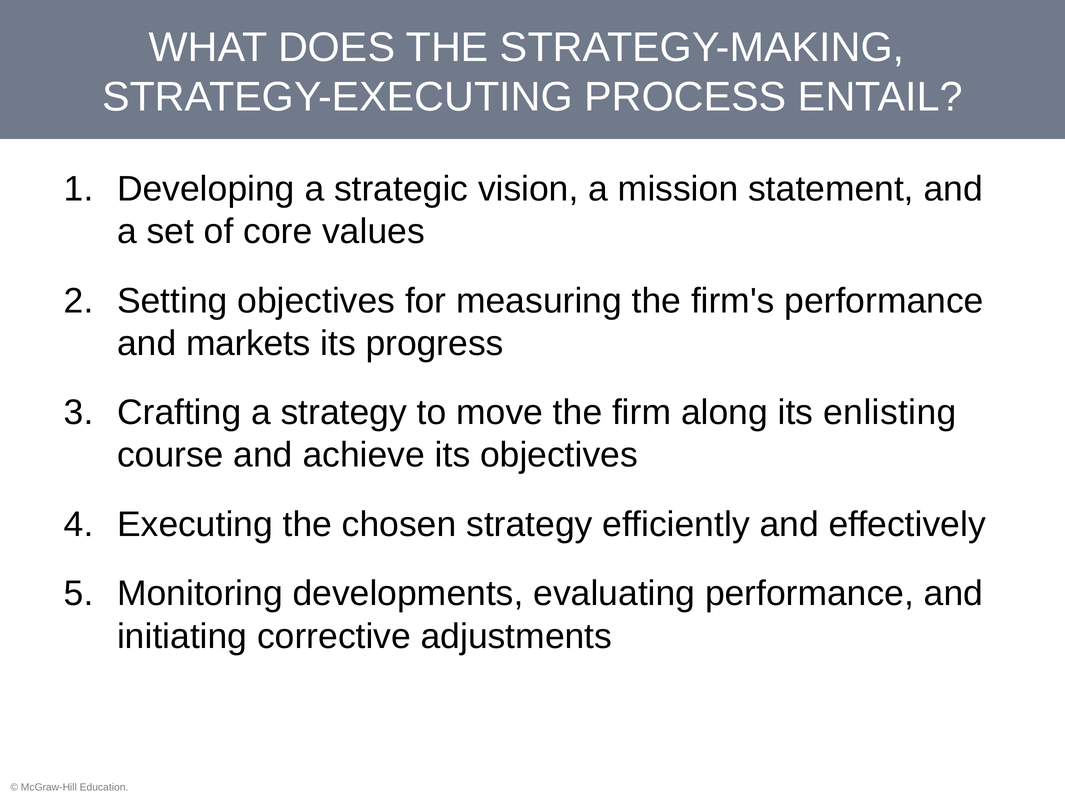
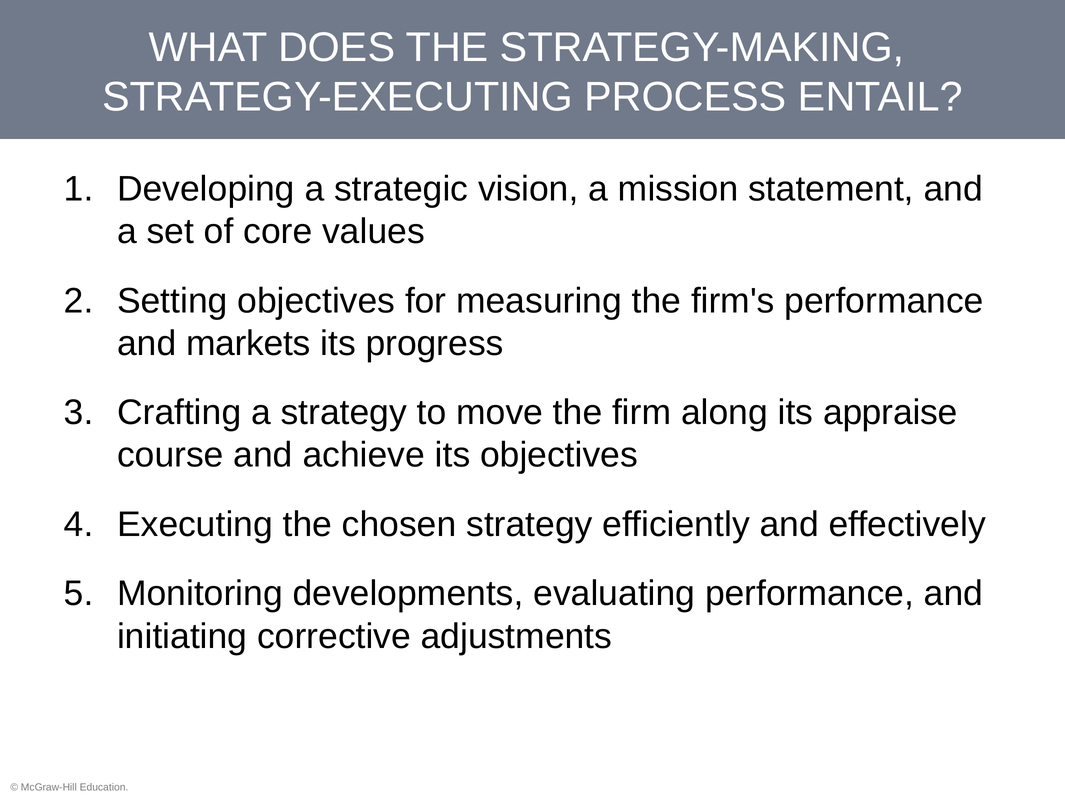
enlisting: enlisting -> appraise
